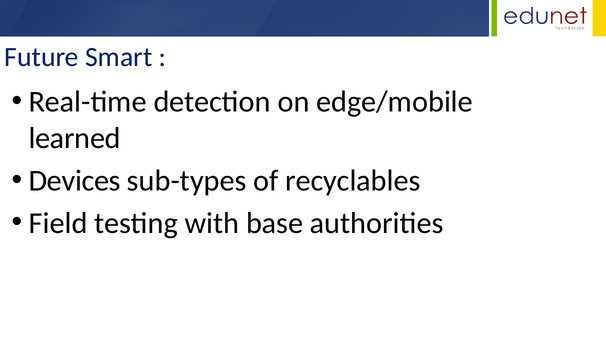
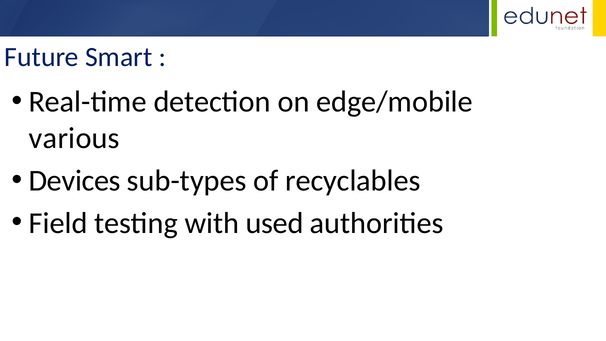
learned: learned -> various
base: base -> used
